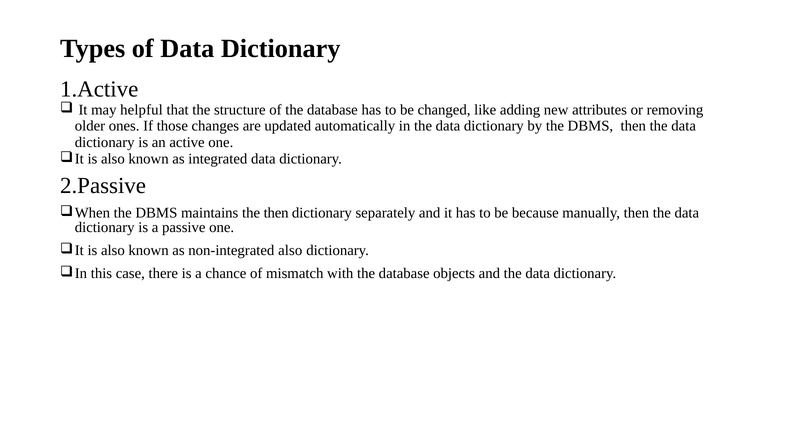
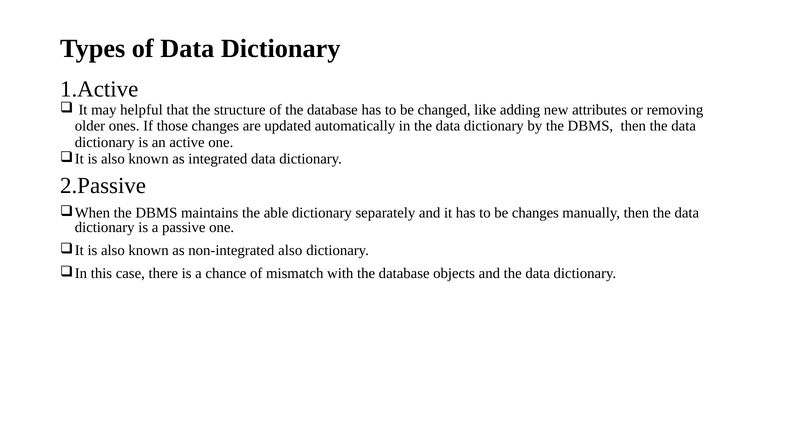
the then: then -> able
be because: because -> changes
